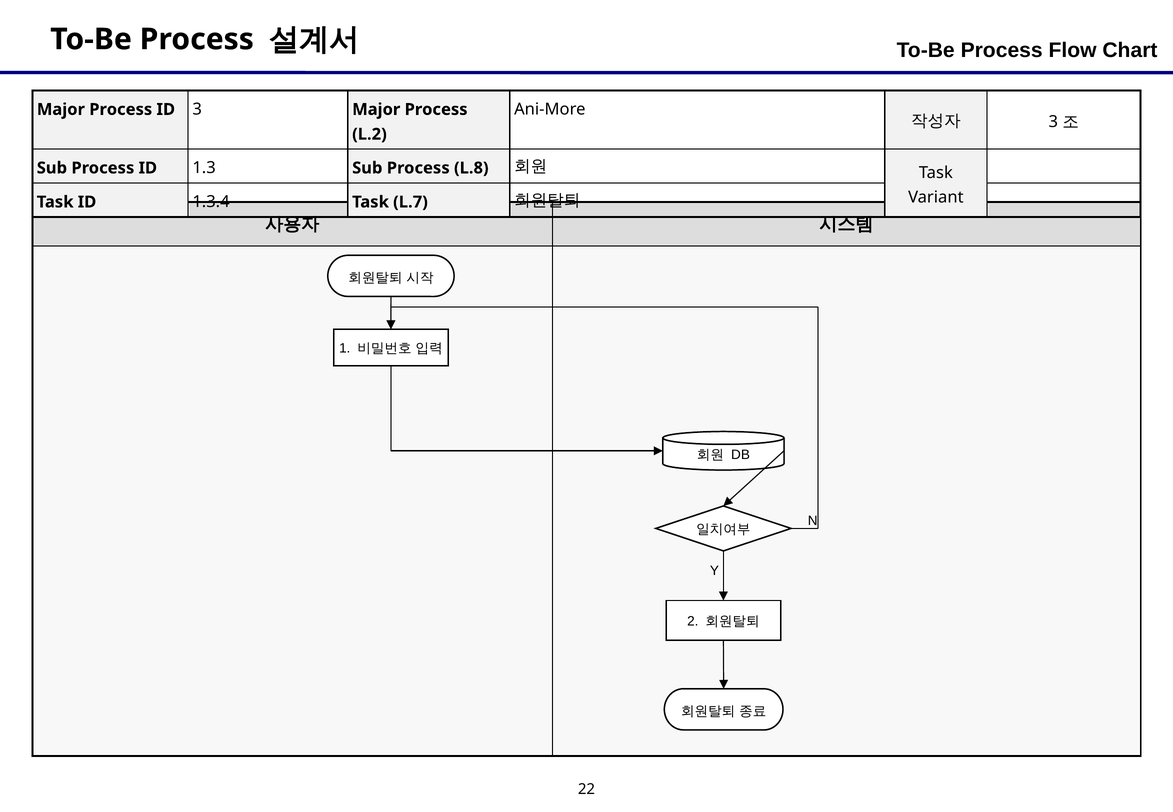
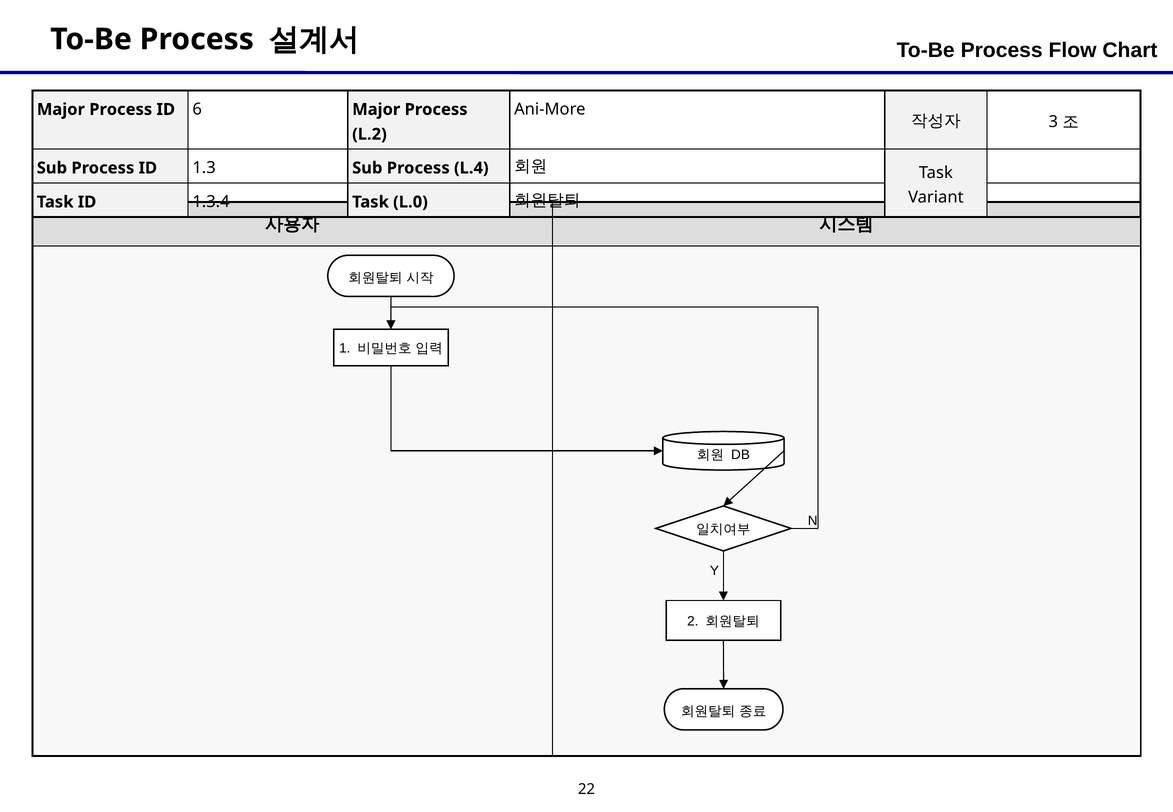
ID 3: 3 -> 6
L.8: L.8 -> L.4
L.7: L.7 -> L.0
